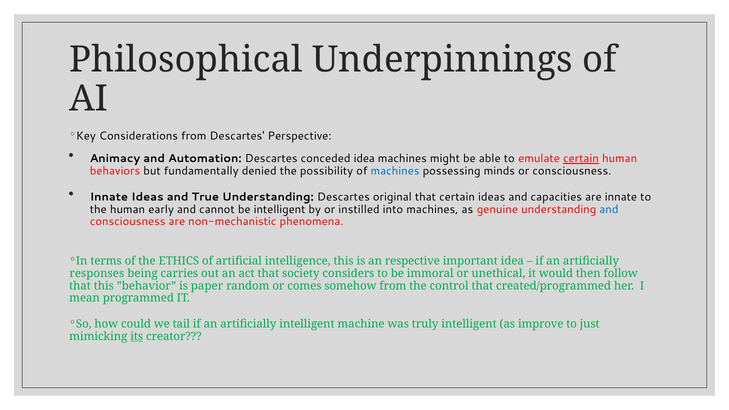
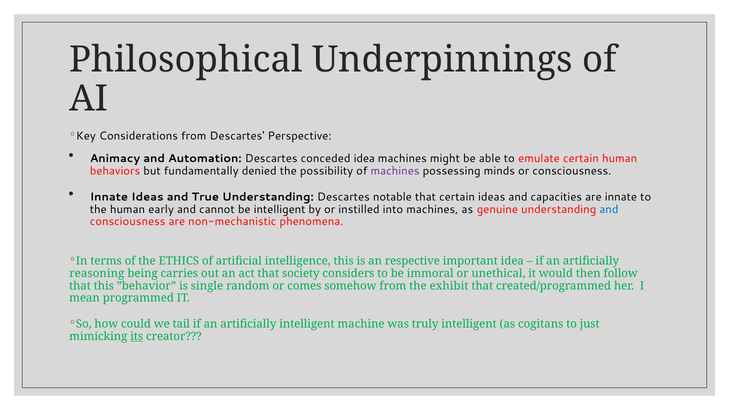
certain at (581, 159) underline: present -> none
machines at (395, 171) colour: blue -> purple
original: original -> notable
responses: responses -> reasoning
paper: paper -> single
control: control -> exhibit
improve: improve -> cogitans
